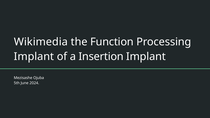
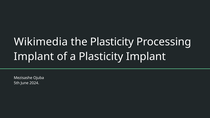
the Function: Function -> Plasticity
a Insertion: Insertion -> Plasticity
